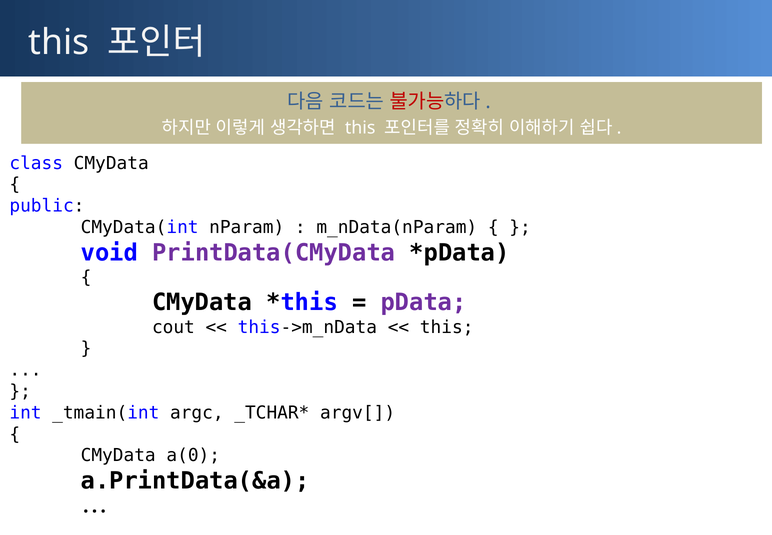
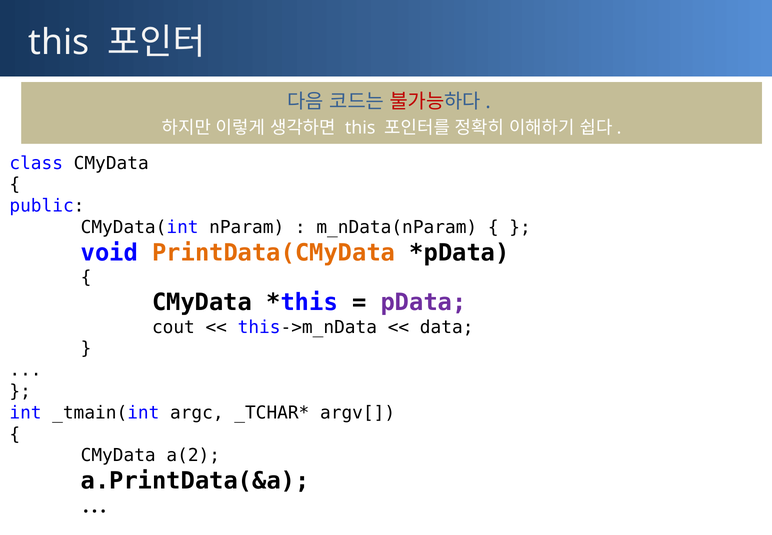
PrintData(CMyData colour: purple -> orange
this at (447, 327): this -> data
a(0: a(0 -> a(2
